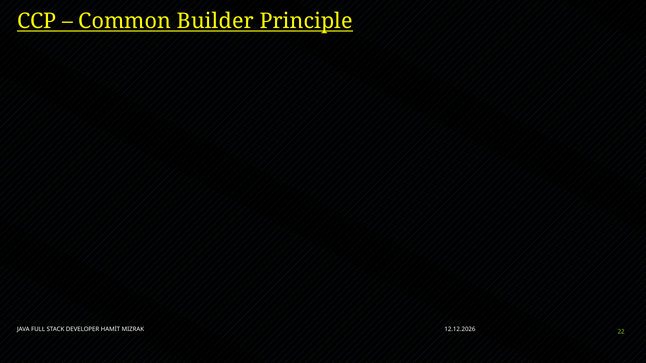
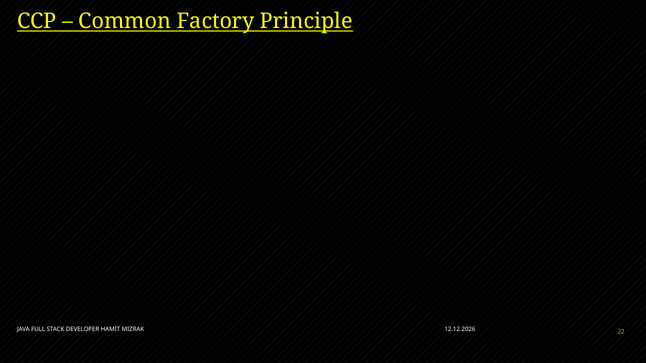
Builder: Builder -> Factory
